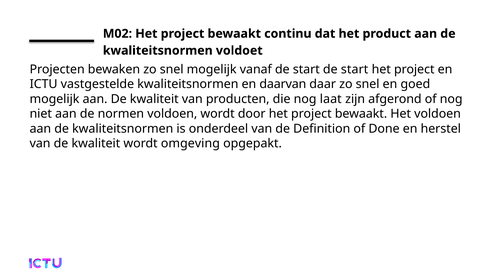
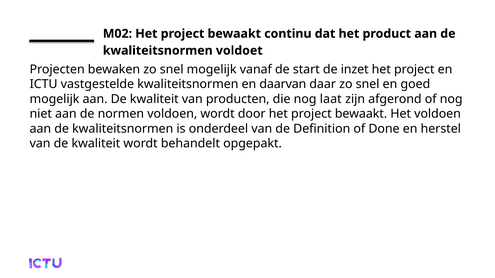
start de start: start -> inzet
omgeving: omgeving -> behandelt
